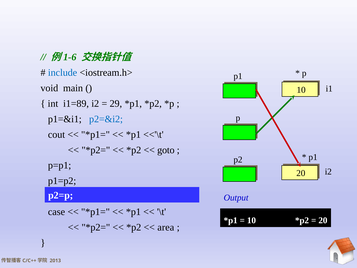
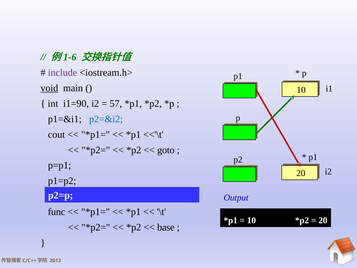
include colour: blue -> purple
void underline: none -> present
i1=89: i1=89 -> i1=90
29: 29 -> 57
case: case -> func
area: area -> base
